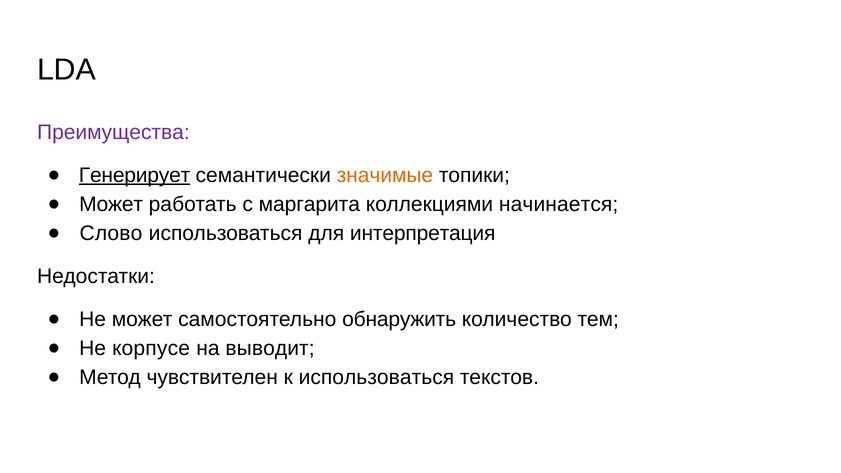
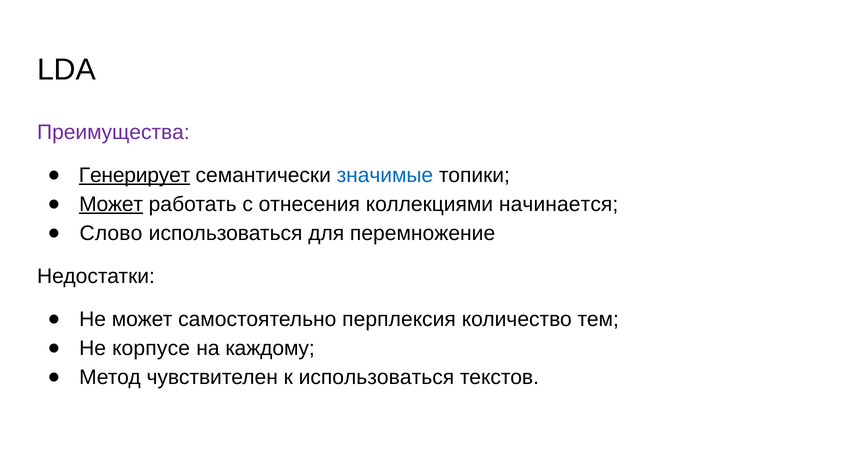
значимые colour: orange -> blue
Может at (111, 204) underline: none -> present
маргарита: маргарита -> отнесения
интерпретация: интерпретация -> перемножение
обнаружить: обнаружить -> перплексия
выводит: выводит -> каждому
